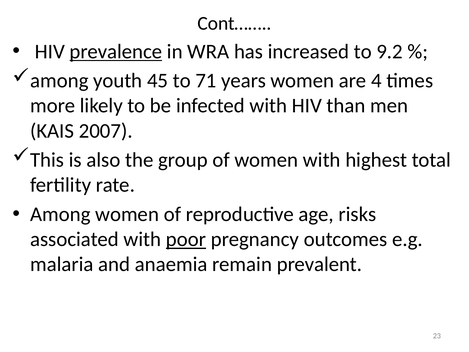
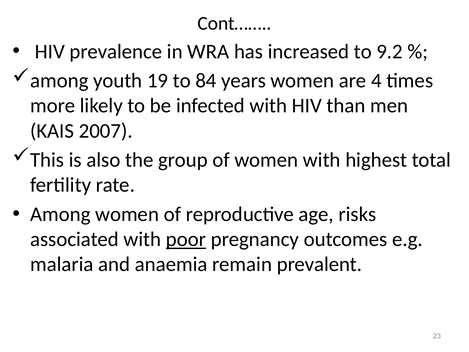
prevalence underline: present -> none
45: 45 -> 19
71: 71 -> 84
